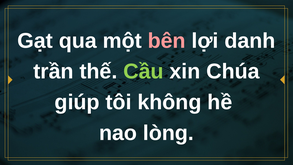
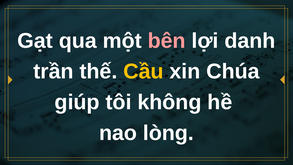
Cầu colour: light green -> yellow
